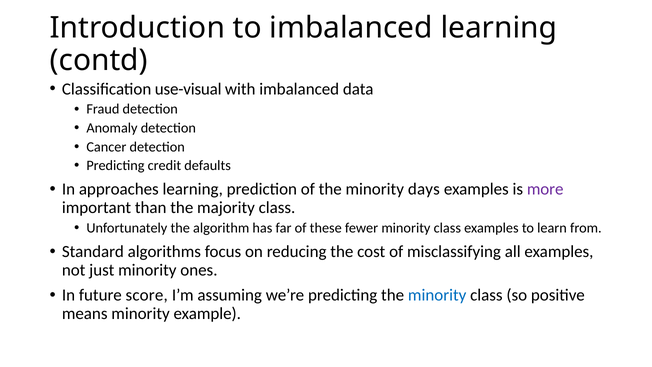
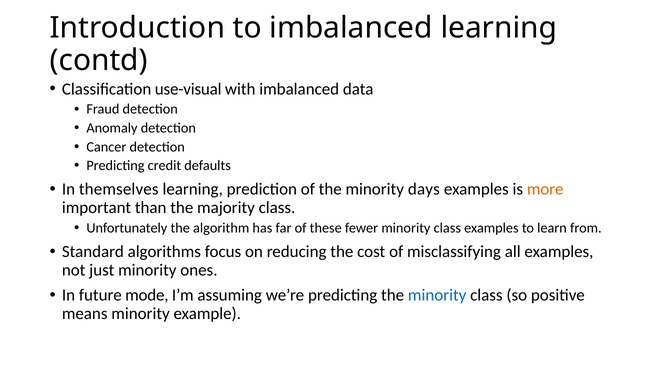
approaches: approaches -> themselves
more colour: purple -> orange
score: score -> mode
